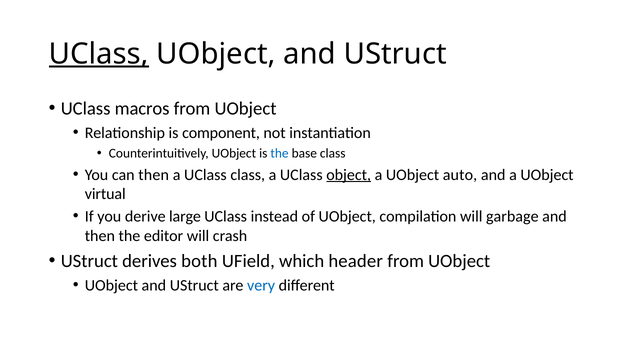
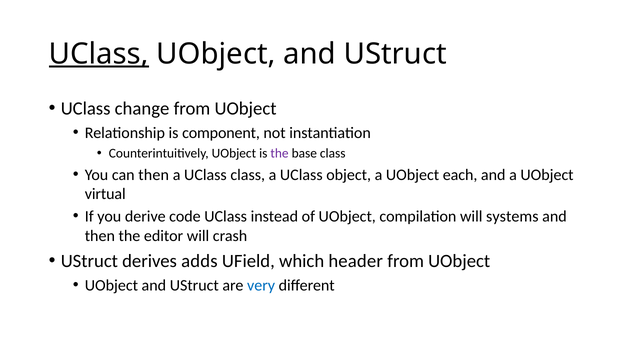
macros: macros -> change
the at (280, 153) colour: blue -> purple
object underline: present -> none
auto: auto -> each
large: large -> code
garbage: garbage -> systems
both: both -> adds
